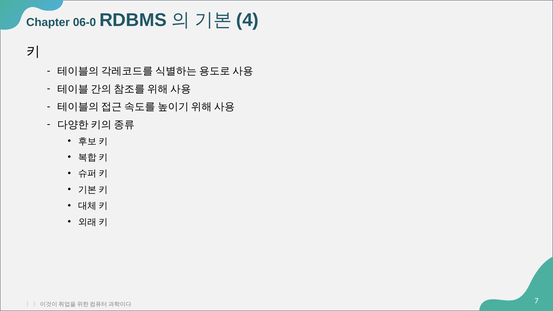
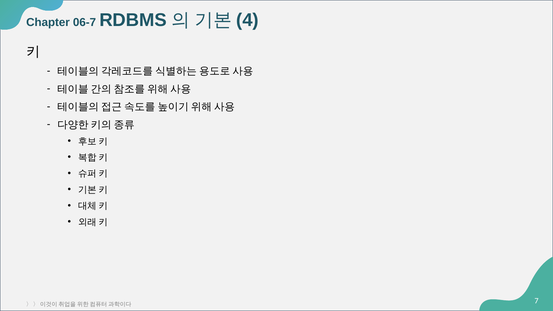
06-0: 06-0 -> 06-7
